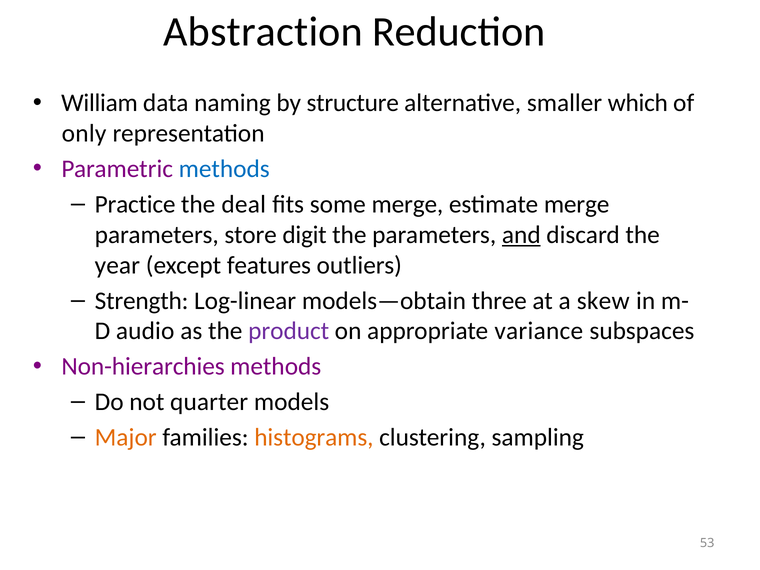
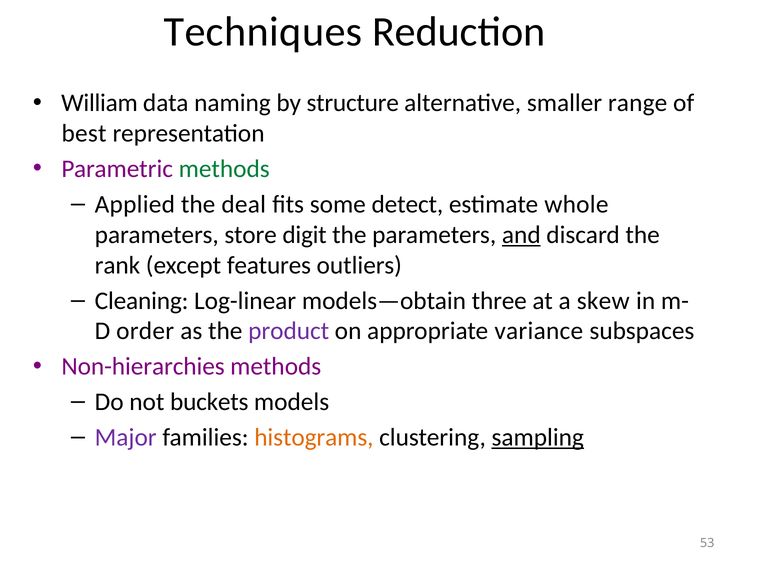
Abstraction: Abstraction -> Techniques
which: which -> range
only: only -> best
methods at (224, 169) colour: blue -> green
Practice: Practice -> Applied
some merge: merge -> detect
estimate merge: merge -> whole
year: year -> rank
Strength: Strength -> Cleaning
audio: audio -> order
quarter: quarter -> buckets
Major colour: orange -> purple
sampling underline: none -> present
